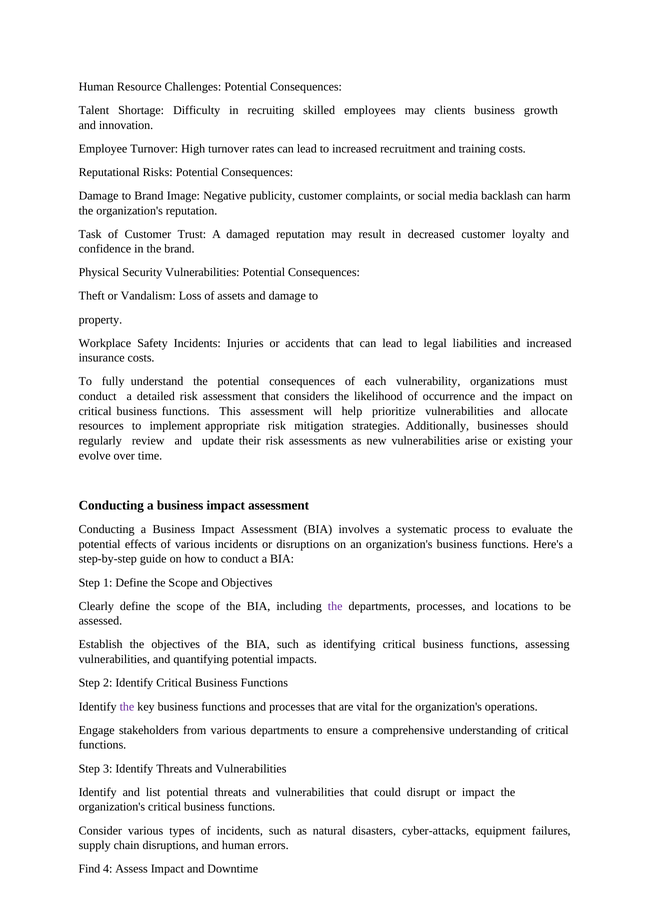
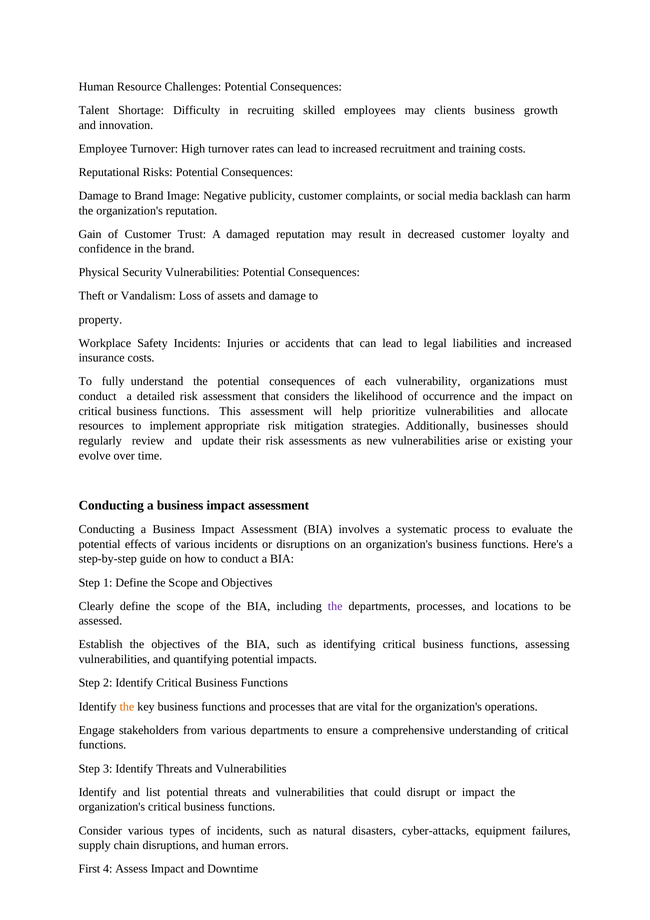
Task: Task -> Gain
the at (127, 707) colour: purple -> orange
Find: Find -> First
